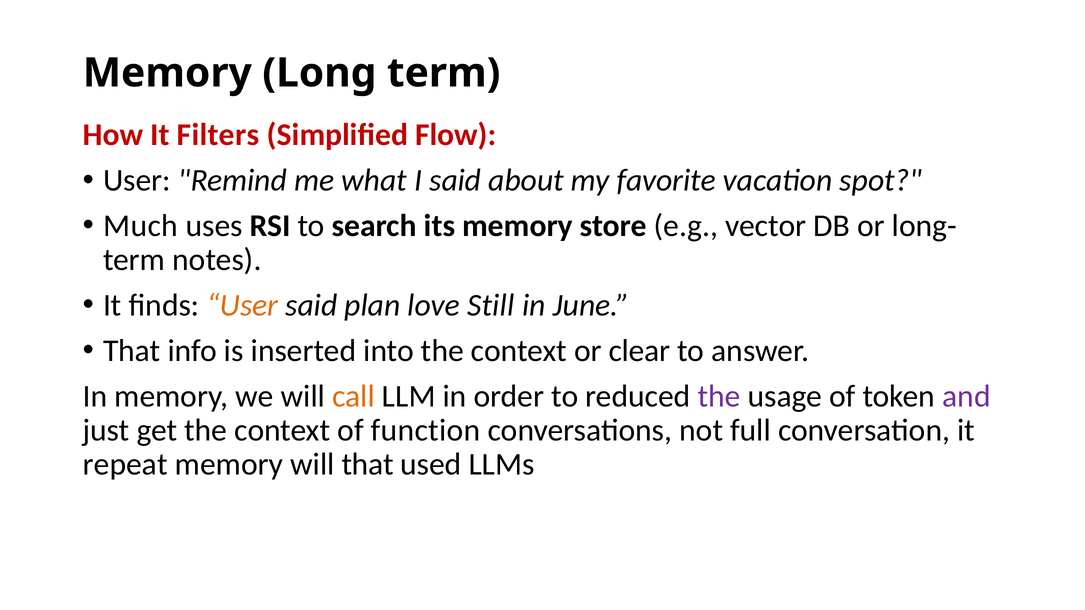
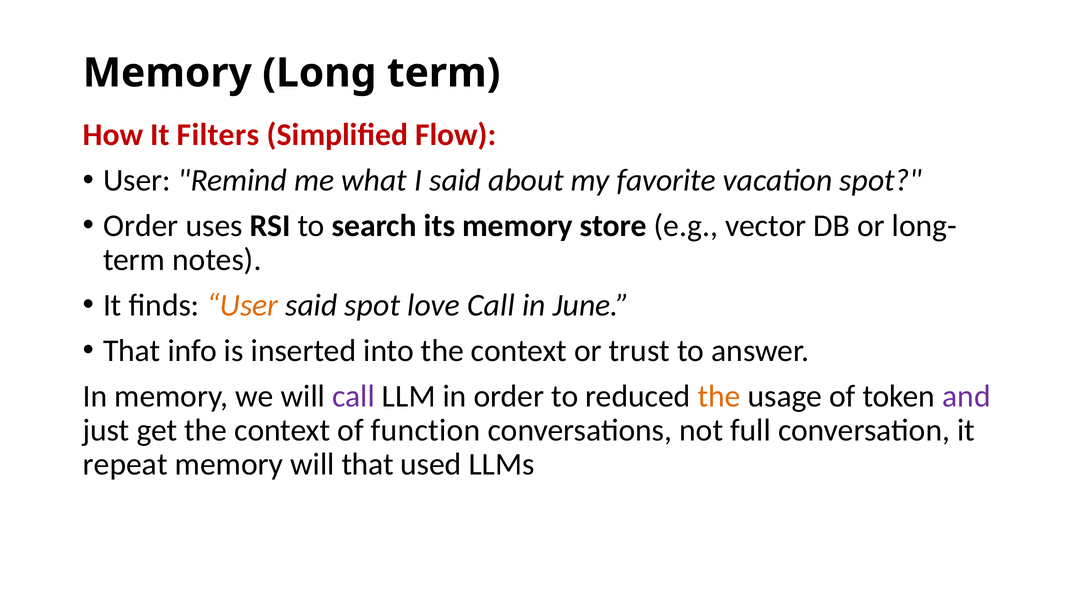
Much at (141, 226): Much -> Order
said plan: plan -> spot
love Still: Still -> Call
clear: clear -> trust
call at (353, 396) colour: orange -> purple
the at (719, 396) colour: purple -> orange
